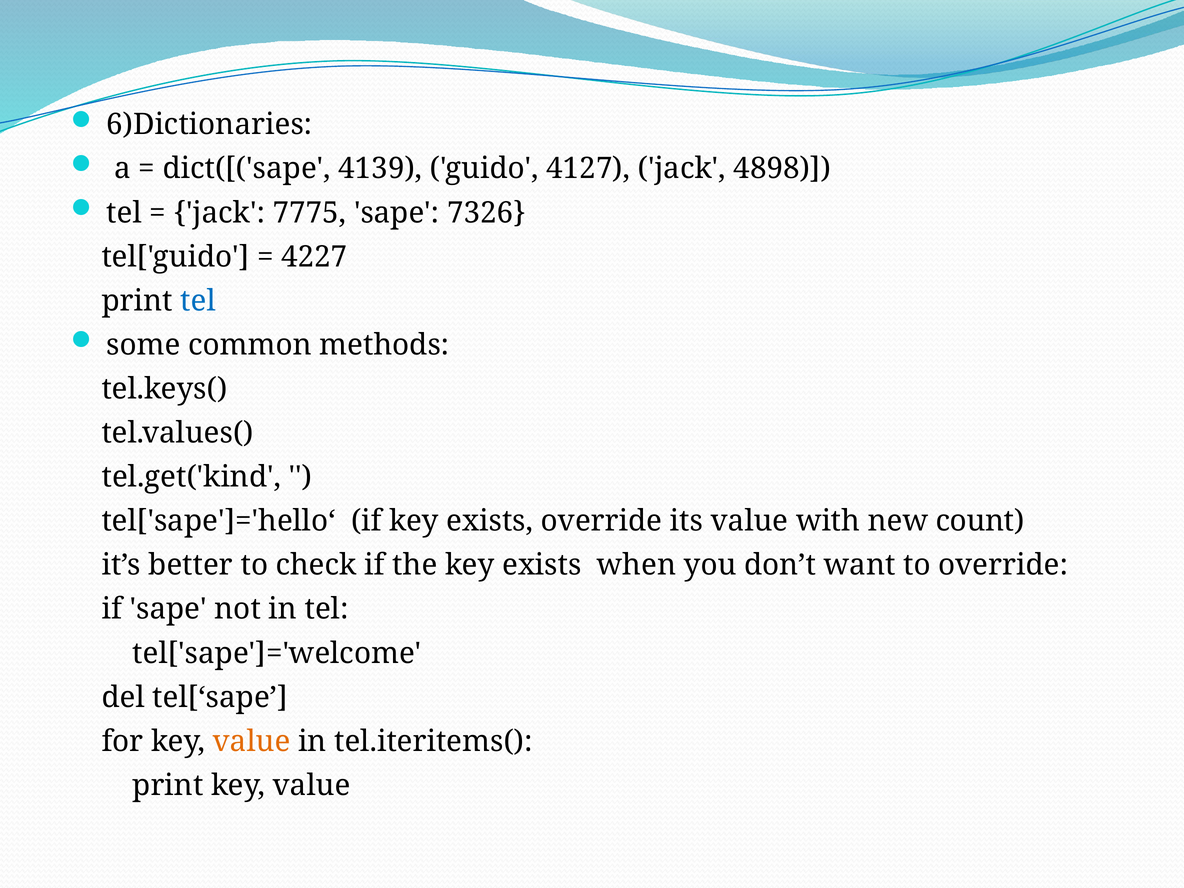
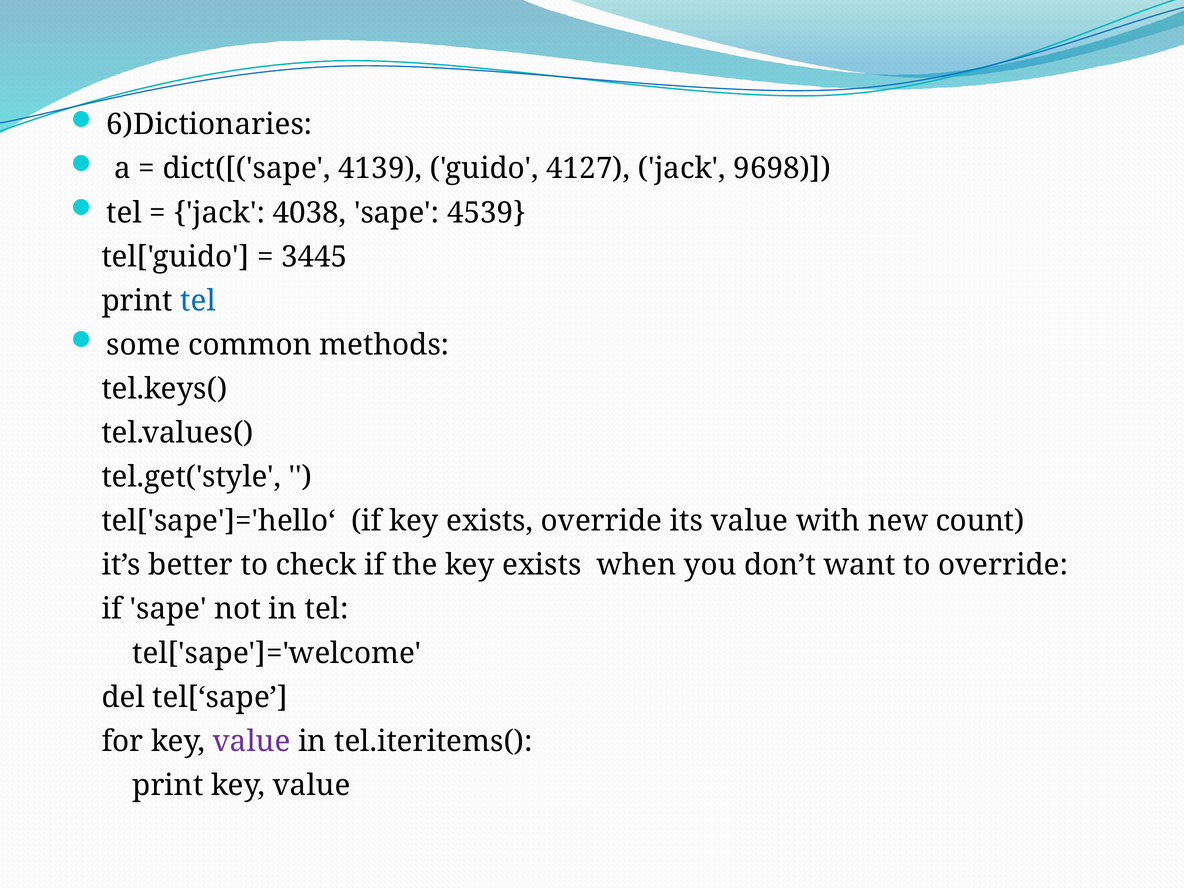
4898: 4898 -> 9698
7775: 7775 -> 4038
7326: 7326 -> 4539
4227: 4227 -> 3445
tel.get('kind: tel.get('kind -> tel.get('style
value at (252, 741) colour: orange -> purple
